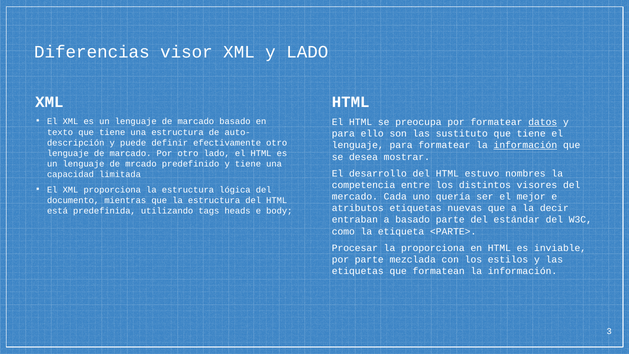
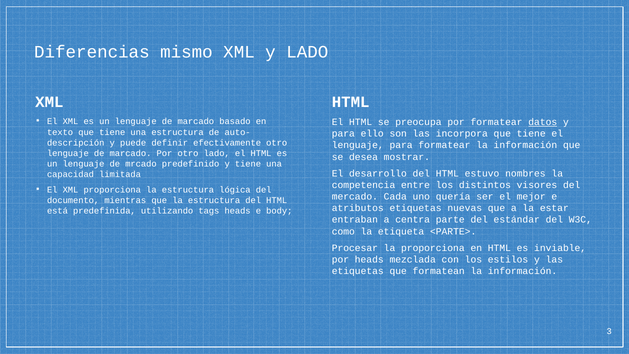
visor: visor -> mismo
sustituto: sustituto -> incorpora
información at (525, 145) underline: present -> none
decir: decir -> estar
a basado: basado -> centra
por parte: parte -> heads
